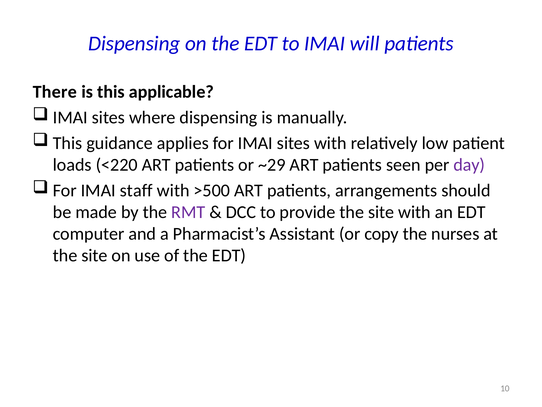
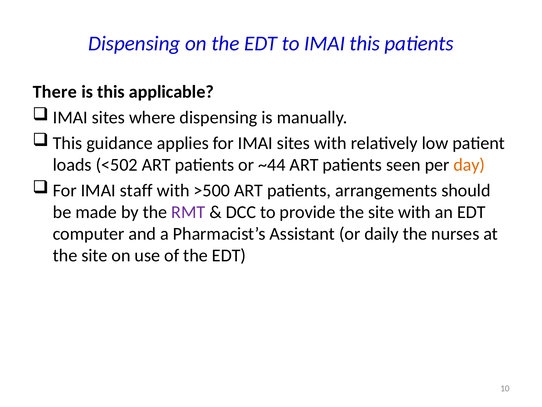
IMAI will: will -> this
<220: <220 -> <502
~29: ~29 -> ~44
day colour: purple -> orange
copy: copy -> daily
